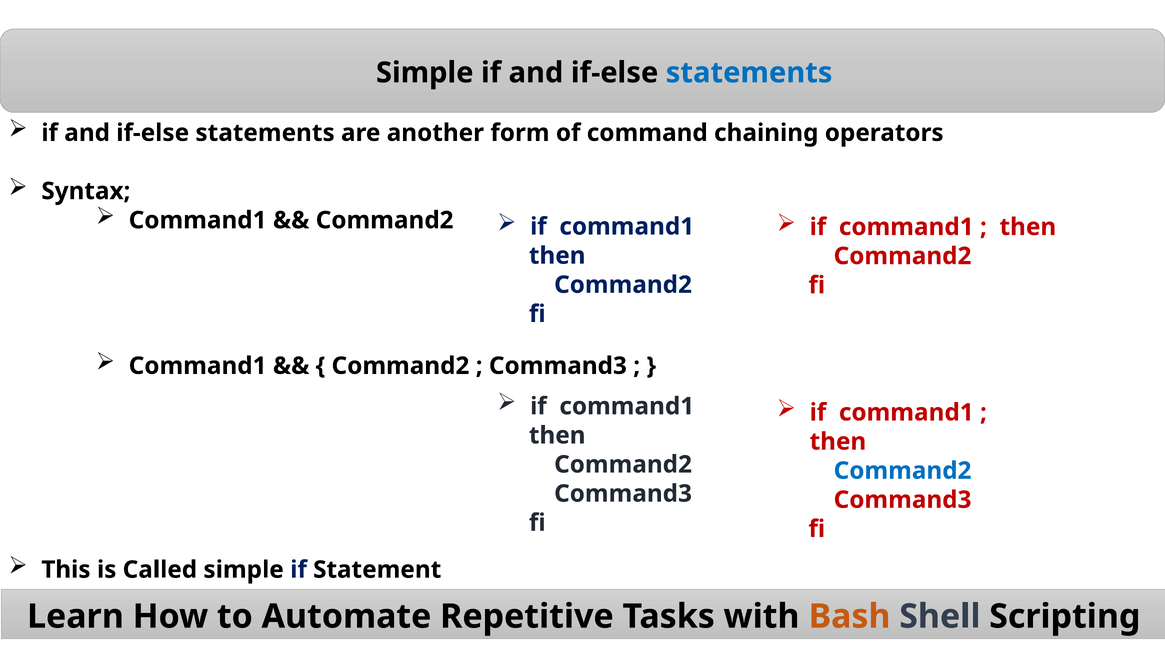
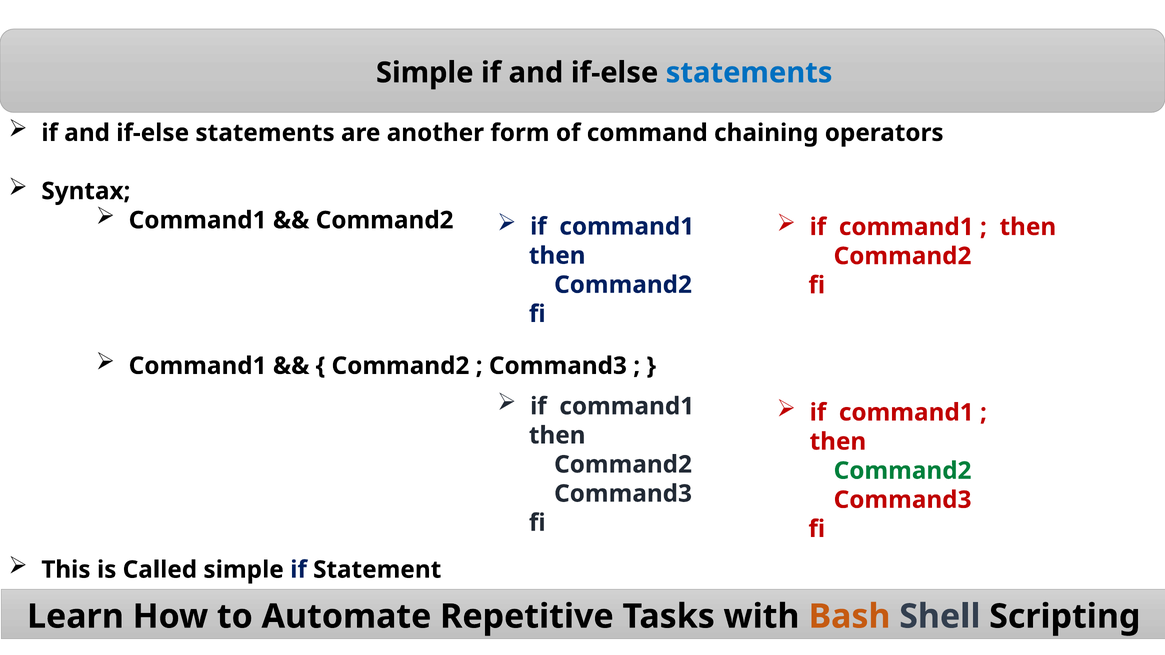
Command2 at (903, 471) colour: blue -> green
